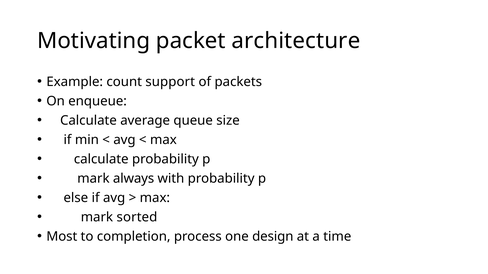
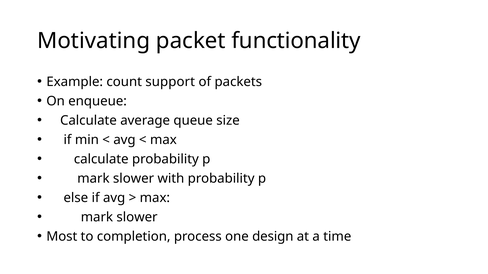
architecture: architecture -> functionality
always at (134, 179): always -> slower
sorted at (137, 217): sorted -> slower
